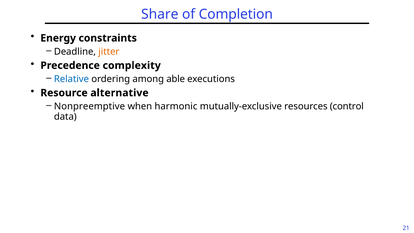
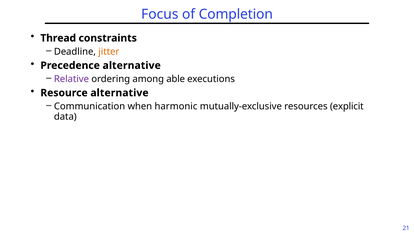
Share: Share -> Focus
Energy: Energy -> Thread
Precedence complexity: complexity -> alternative
Relative colour: blue -> purple
Nonpreemptive: Nonpreemptive -> Communication
control: control -> explicit
